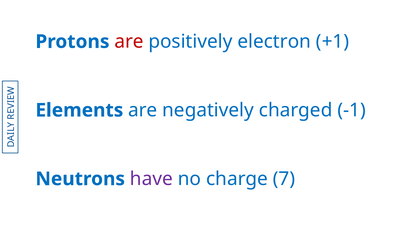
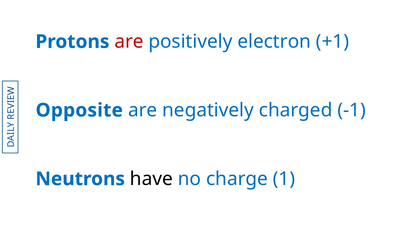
Elements: Elements -> Opposite
have colour: purple -> black
7: 7 -> 1
